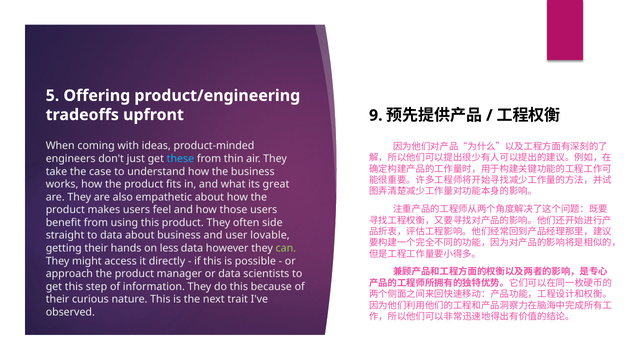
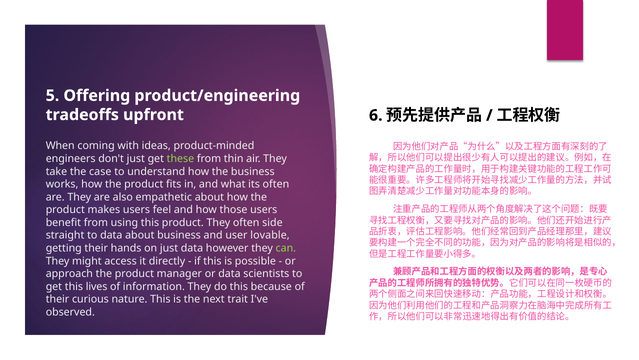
9: 9 -> 6
these colour: light blue -> light green
its great: great -> often
on less: less -> just
step: step -> lives
